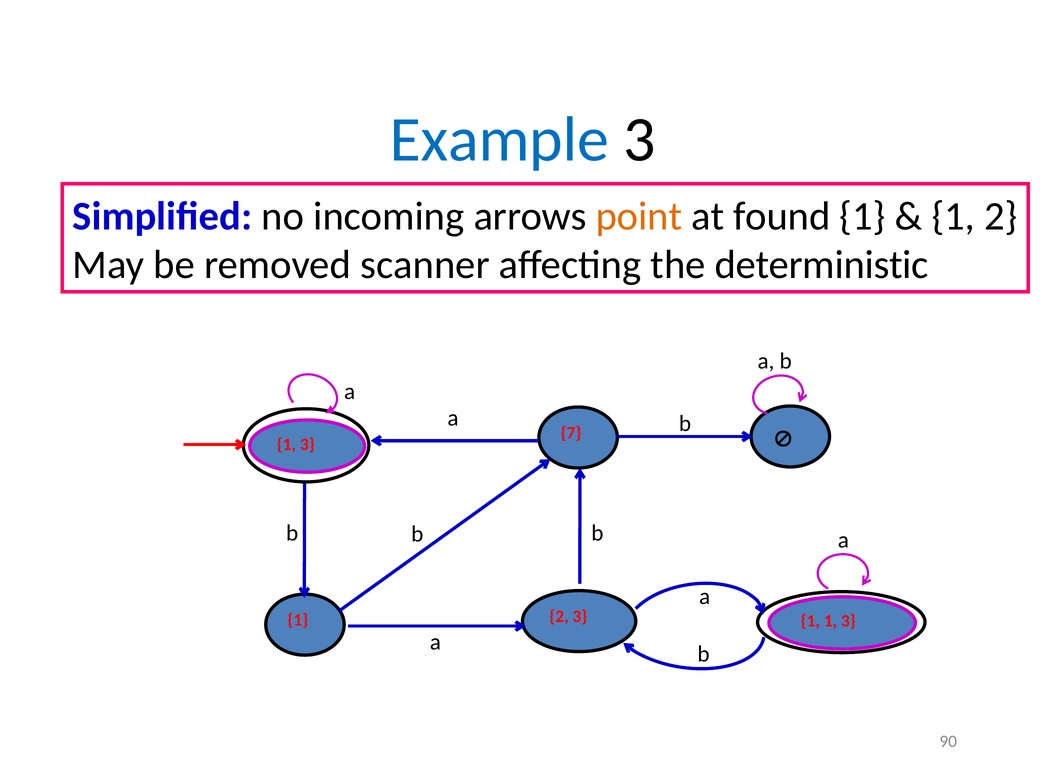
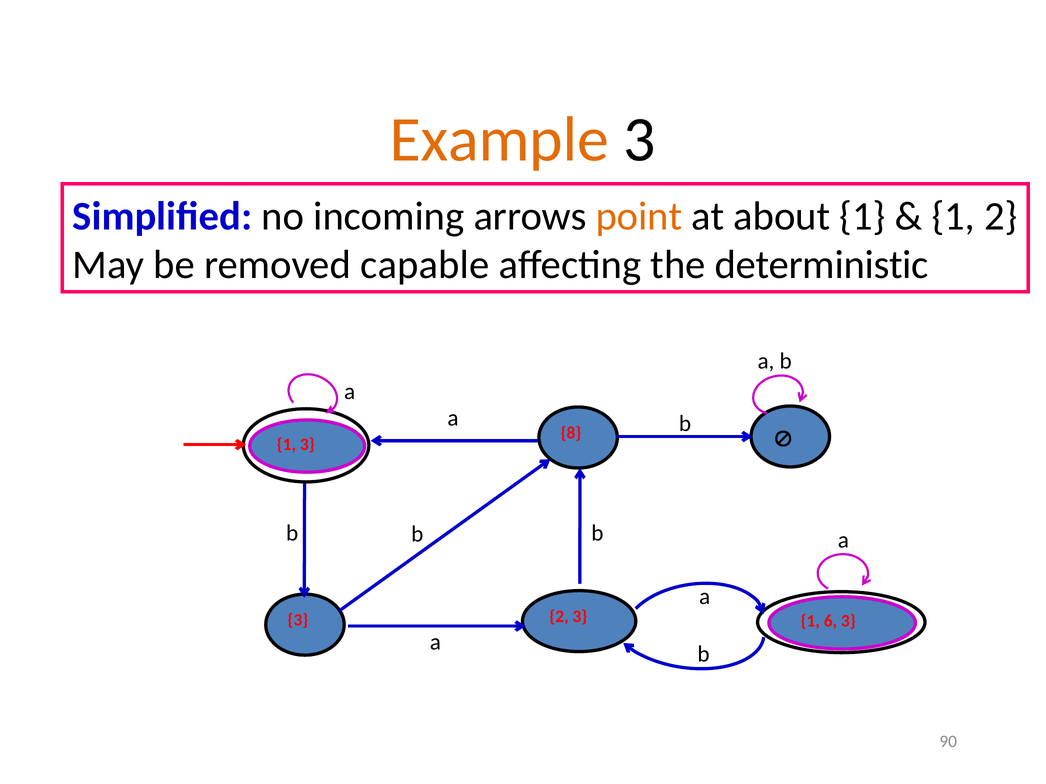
Example colour: blue -> orange
found: found -> about
scanner: scanner -> capable
7: 7 -> 8
1 at (298, 620): 1 -> 3
1 1: 1 -> 6
